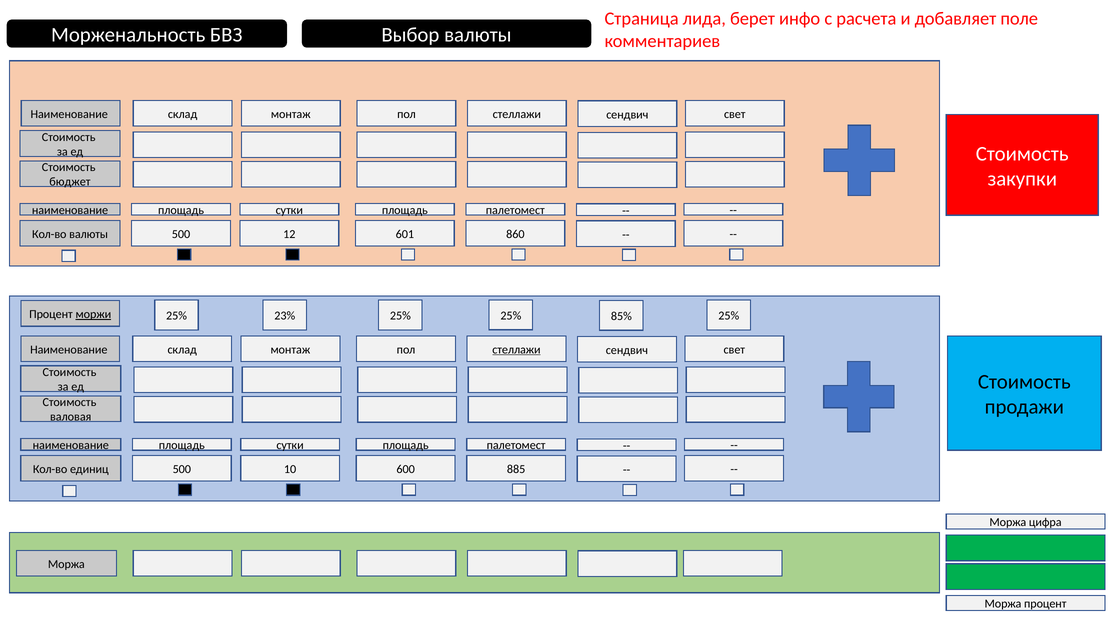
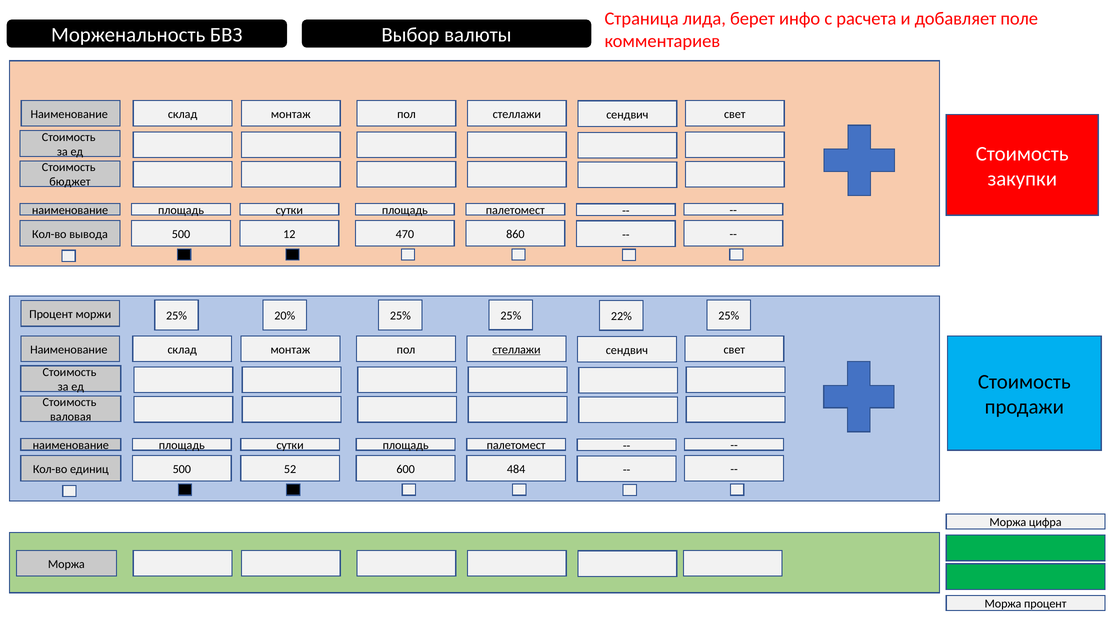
Кол-во валюты: валюты -> вывода
601: 601 -> 470
моржи underline: present -> none
23%: 23% -> 20%
85%: 85% -> 22%
10: 10 -> 52
885: 885 -> 484
